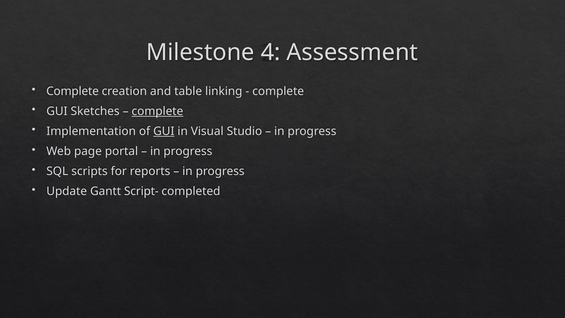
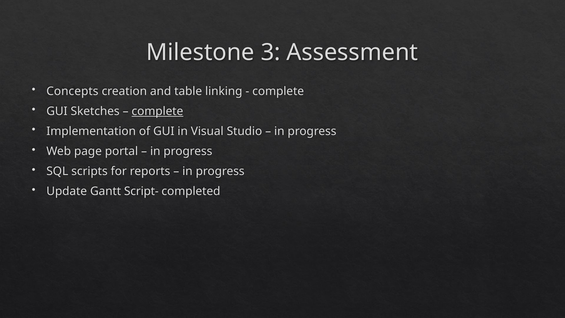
4: 4 -> 3
Complete at (73, 91): Complete -> Concepts
GUI at (164, 131) underline: present -> none
